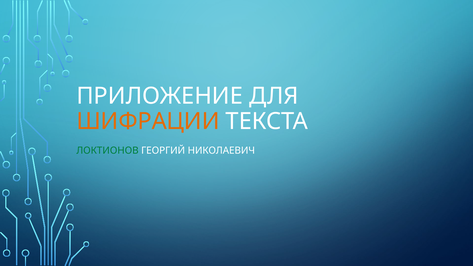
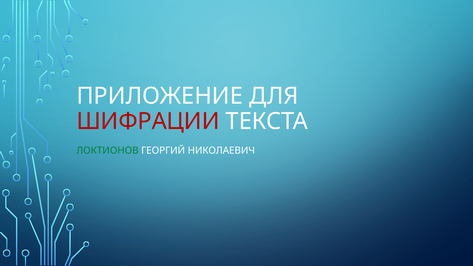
ШИФРАЦИИ colour: orange -> red
